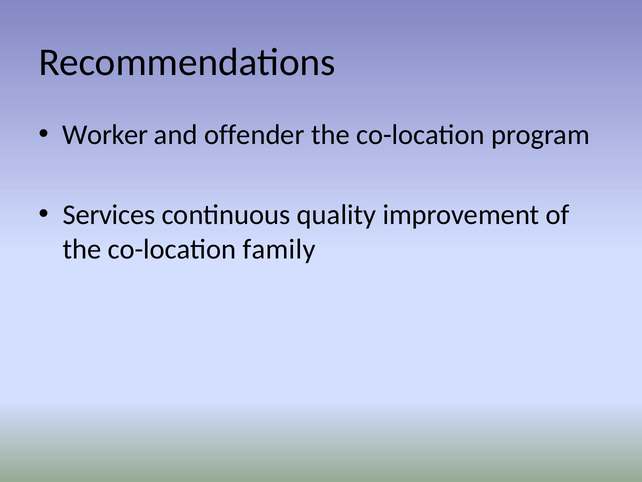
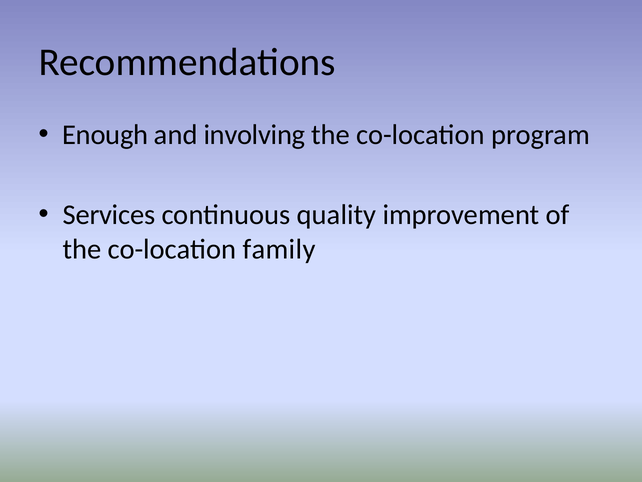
Worker: Worker -> Enough
offender: offender -> involving
